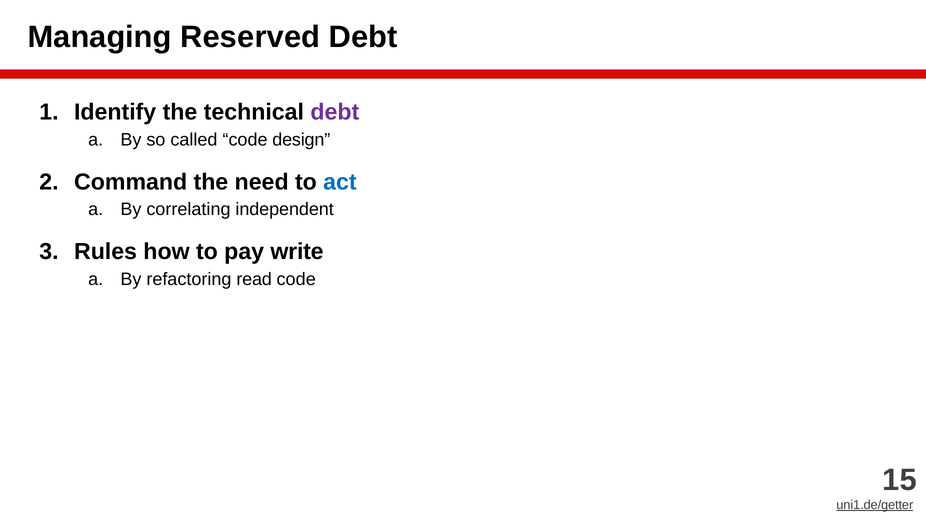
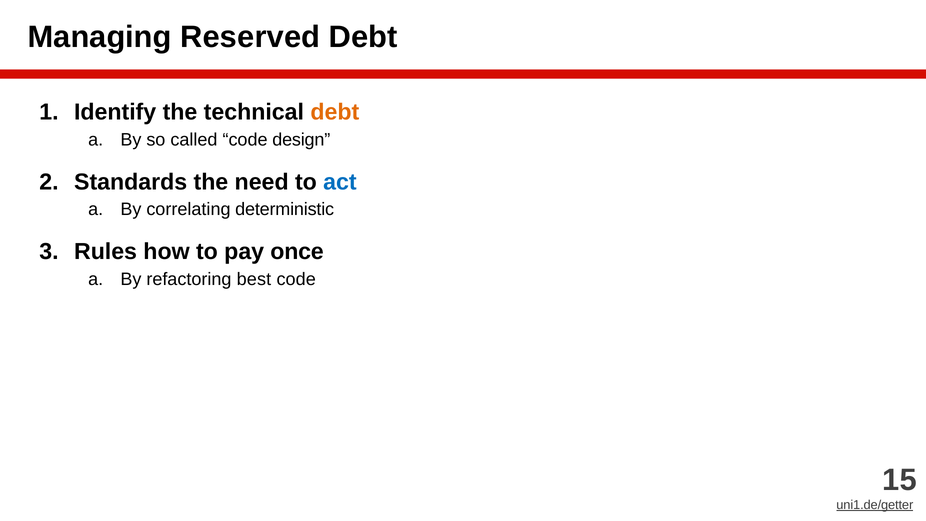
debt at (335, 112) colour: purple -> orange
Command: Command -> Standards
independent: independent -> deterministic
write: write -> once
read: read -> best
